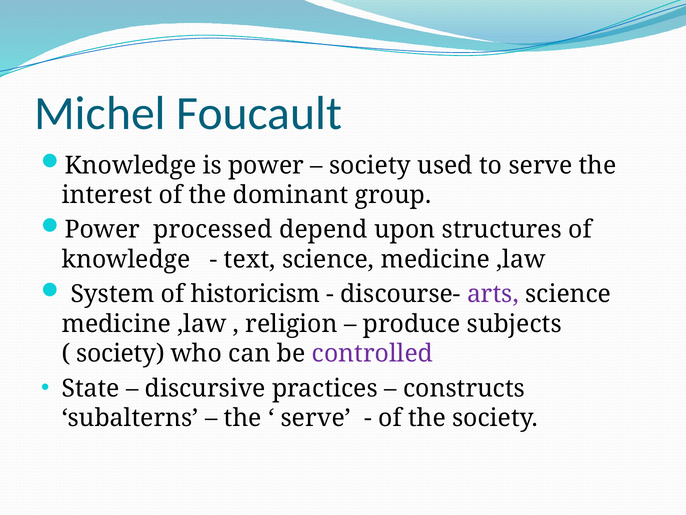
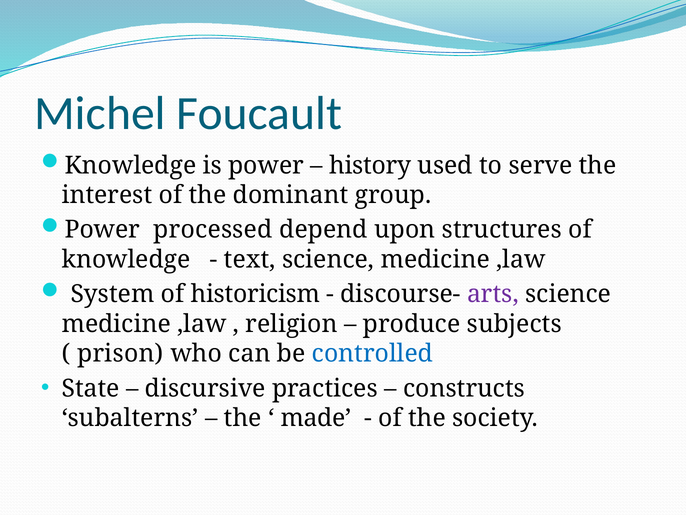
society at (370, 165): society -> history
society at (120, 353): society -> prison
controlled colour: purple -> blue
serve at (316, 418): serve -> made
